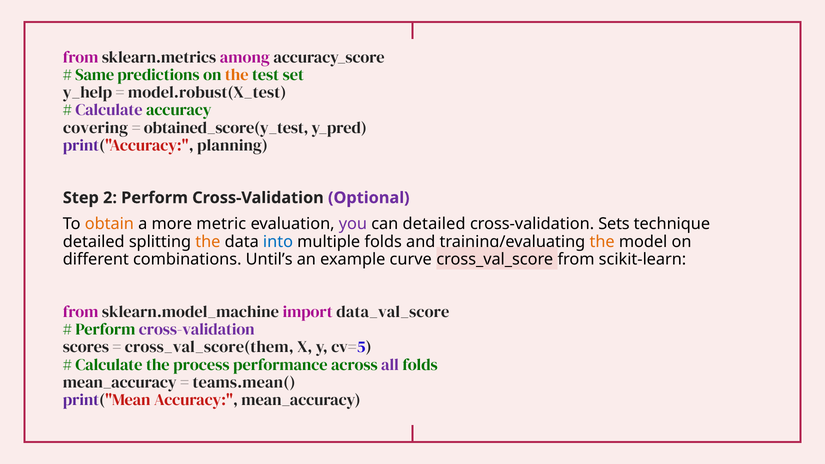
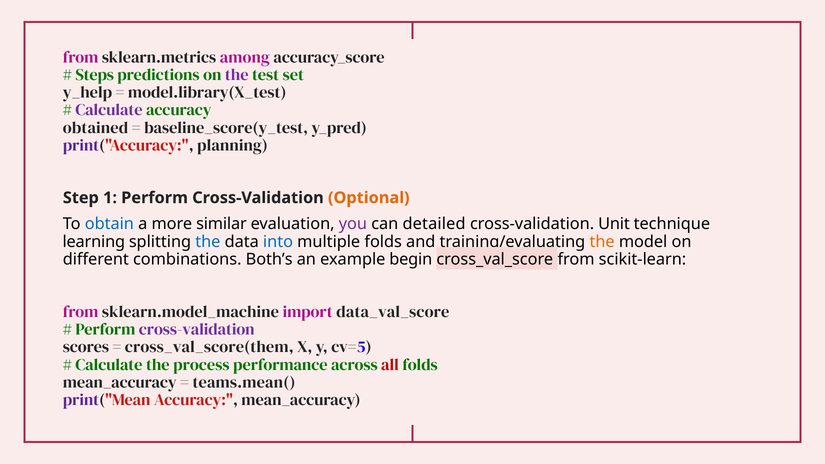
Same: Same -> Steps
the at (237, 75) colour: orange -> purple
model.robust(X_test: model.robust(X_test -> model.library(X_test
covering: covering -> obtained
obtained_score(y_test: obtained_score(y_test -> baseline_score(y_test
2: 2 -> 1
Optional colour: purple -> orange
obtain colour: orange -> blue
metric: metric -> similar
Sets: Sets -> Unit
detailed at (94, 242): detailed -> learning
the at (208, 242) colour: orange -> blue
Until’s: Until’s -> Both’s
curve: curve -> begin
all colour: purple -> red
